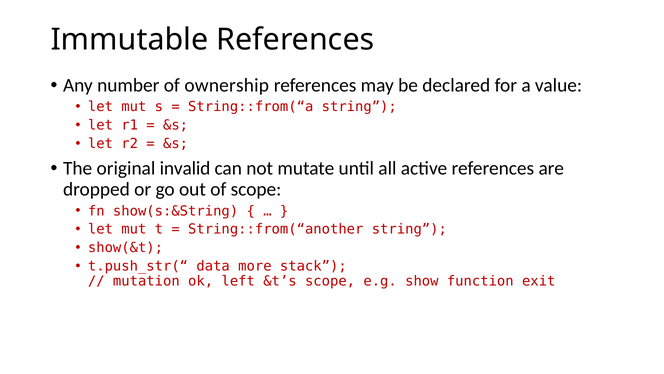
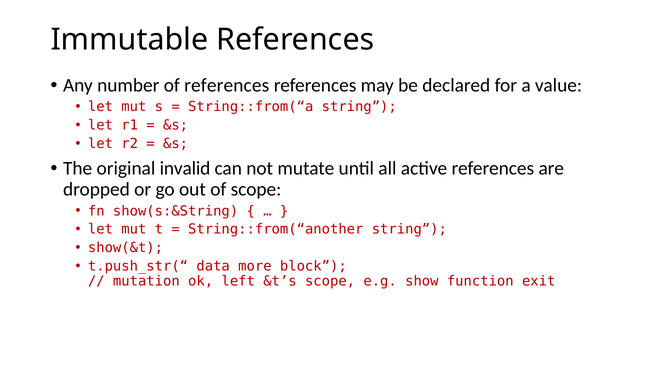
of ownership: ownership -> references
stack: stack -> block
